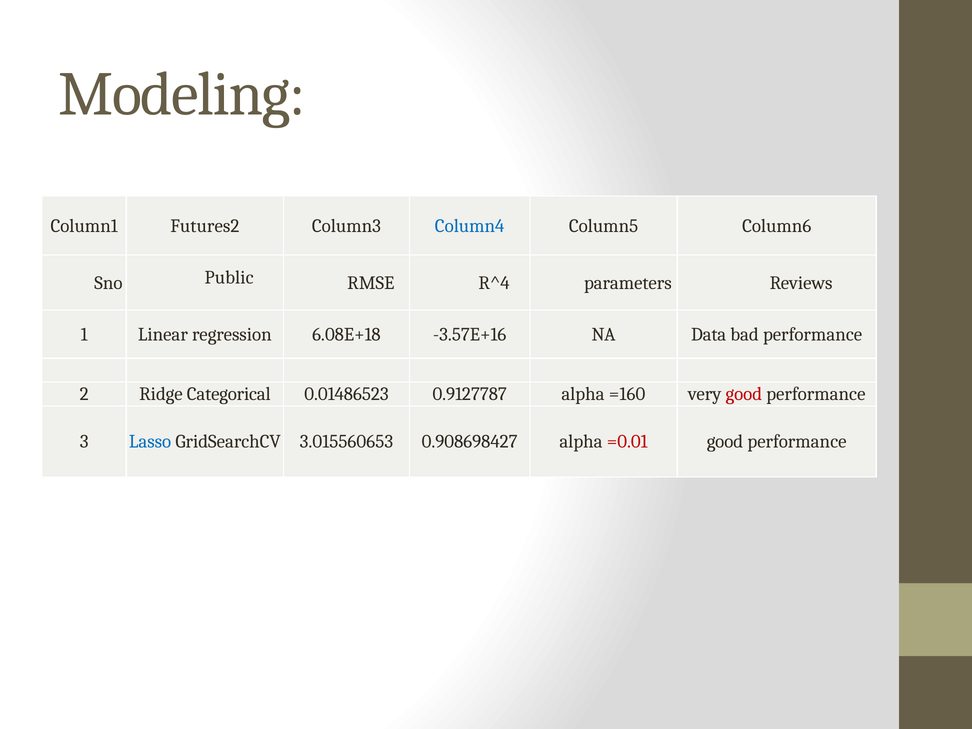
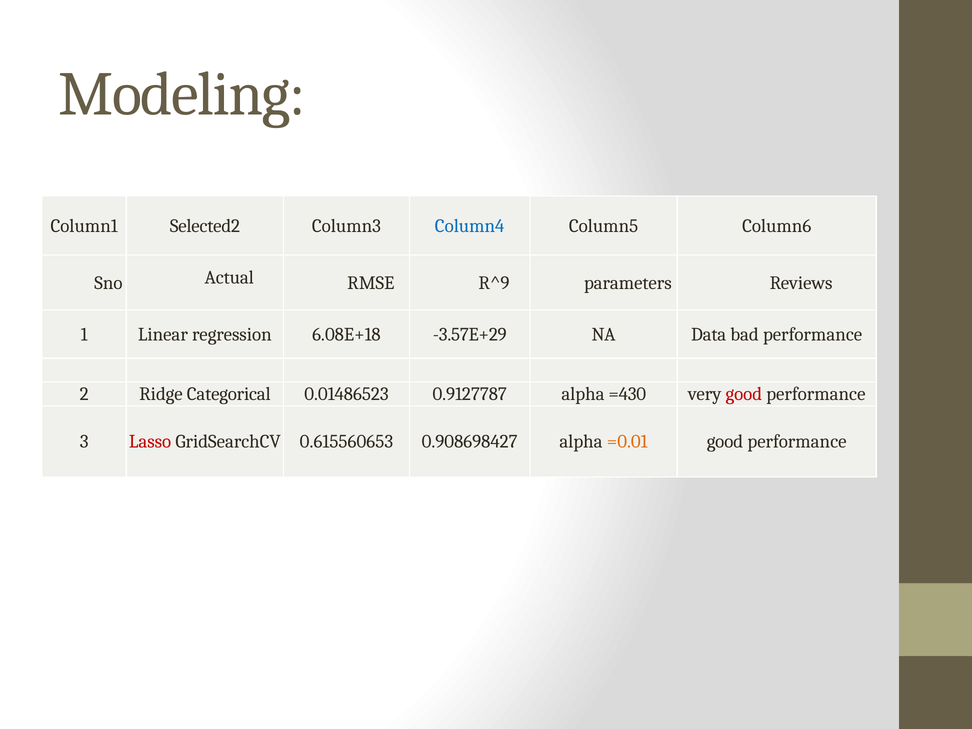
Futures2: Futures2 -> Selected2
Public: Public -> Actual
R^4: R^4 -> R^9
-3.57E+16: -3.57E+16 -> -3.57E+29
=160: =160 -> =430
Lasso colour: blue -> red
3.015560653: 3.015560653 -> 0.615560653
=0.01 colour: red -> orange
